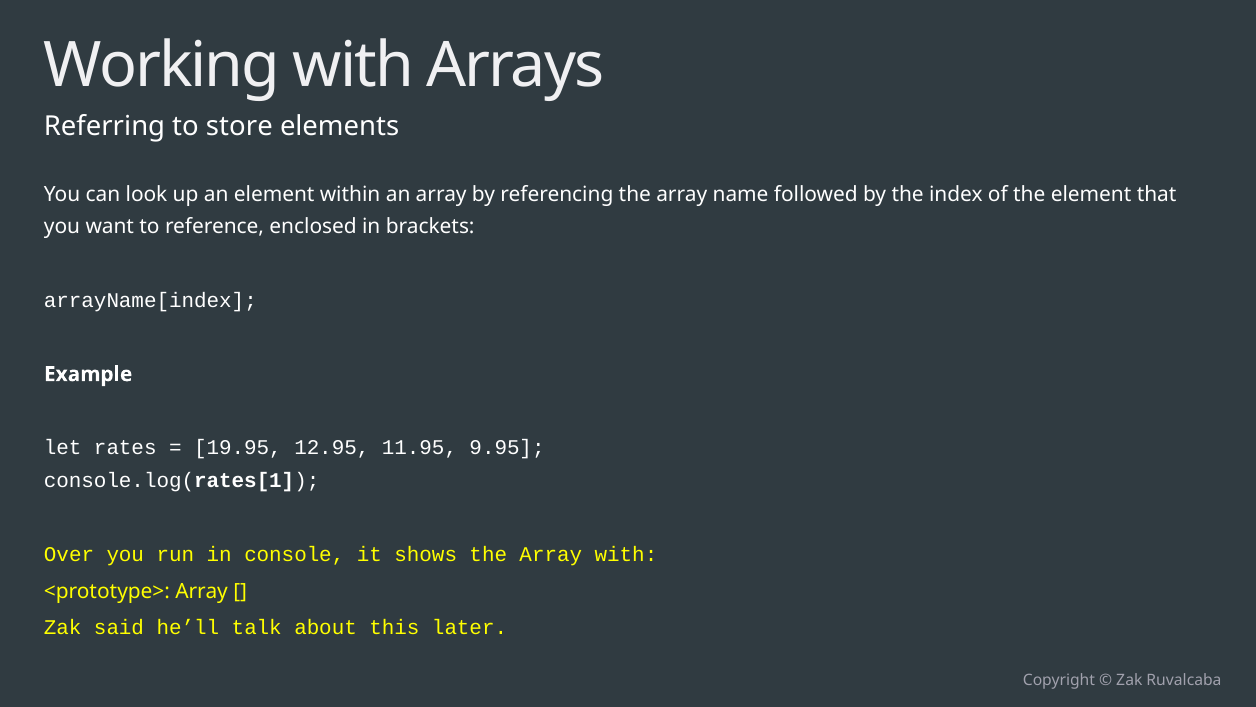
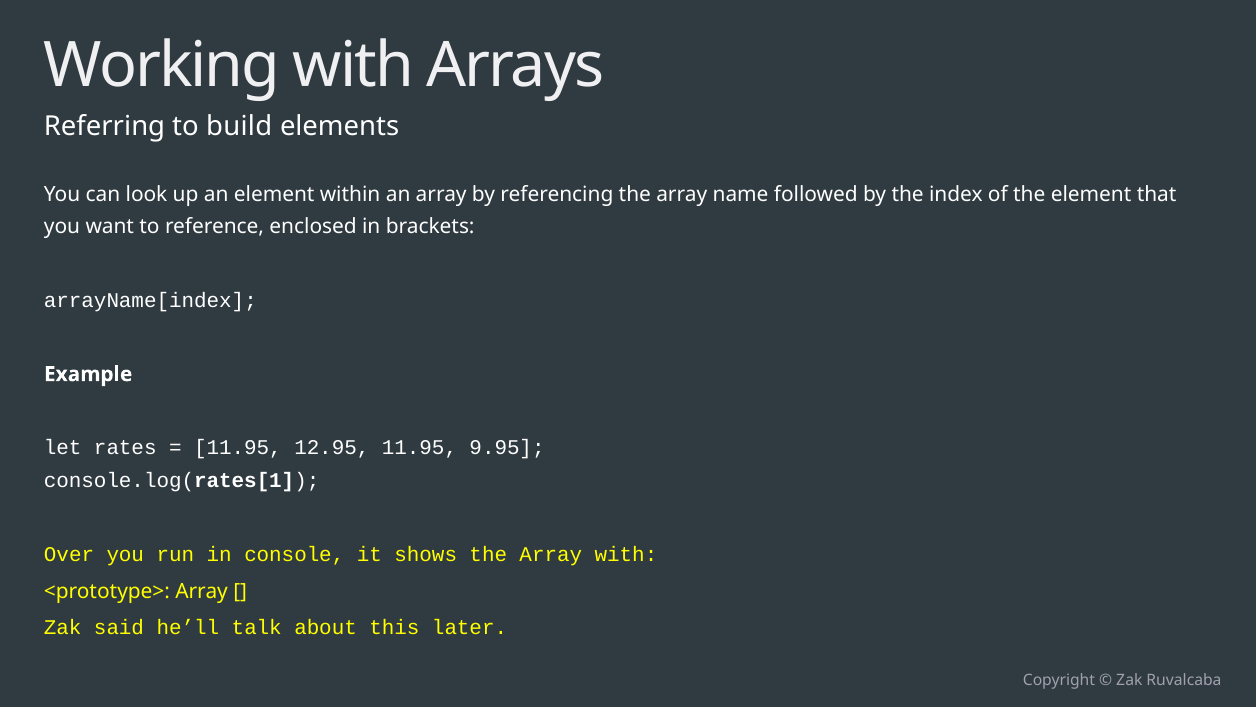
store: store -> build
19.95 at (238, 448): 19.95 -> 11.95
